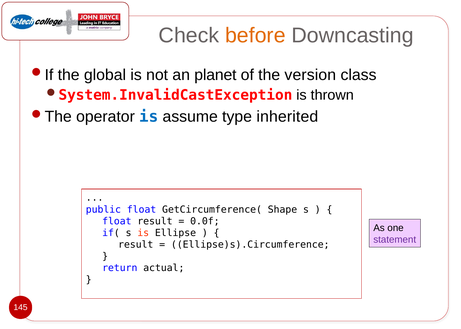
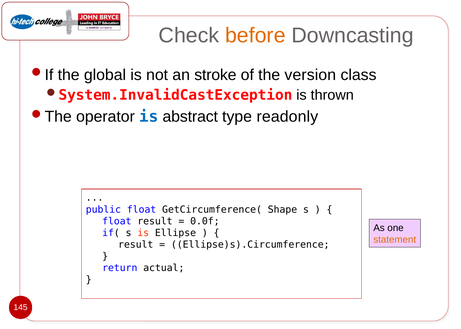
planet: planet -> stroke
assume: assume -> abstract
inherited: inherited -> readonly
statement colour: purple -> orange
